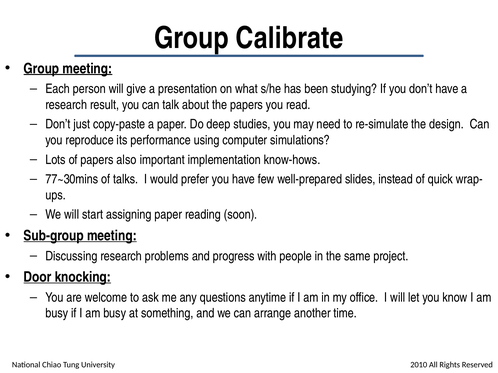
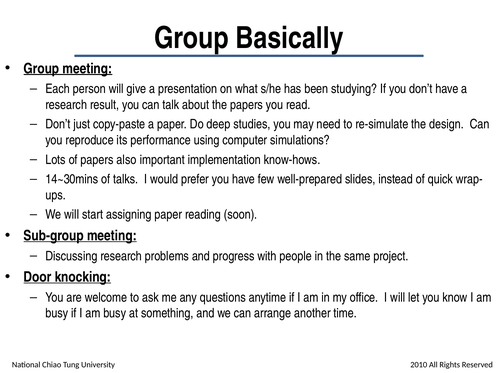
Calibrate: Calibrate -> Basically
77~30mins: 77~30mins -> 14~30mins
